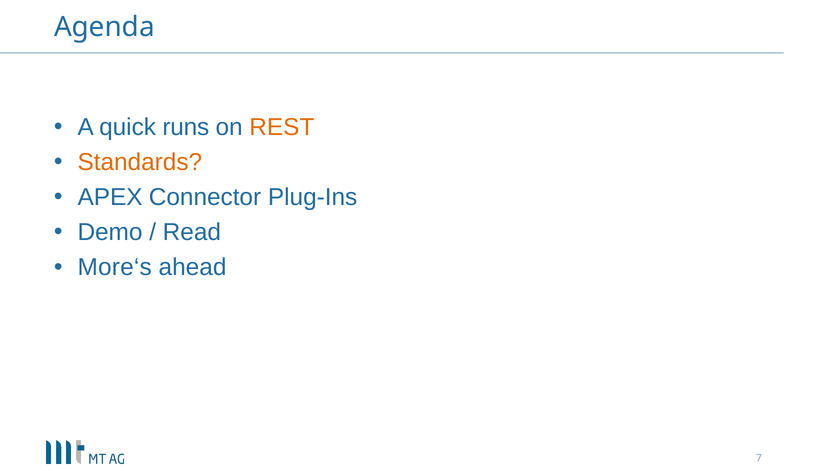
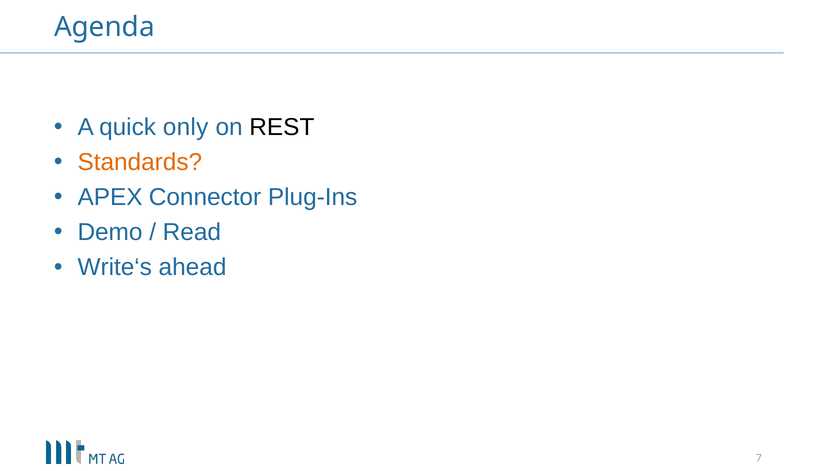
runs: runs -> only
REST colour: orange -> black
More‘s: More‘s -> Write‘s
